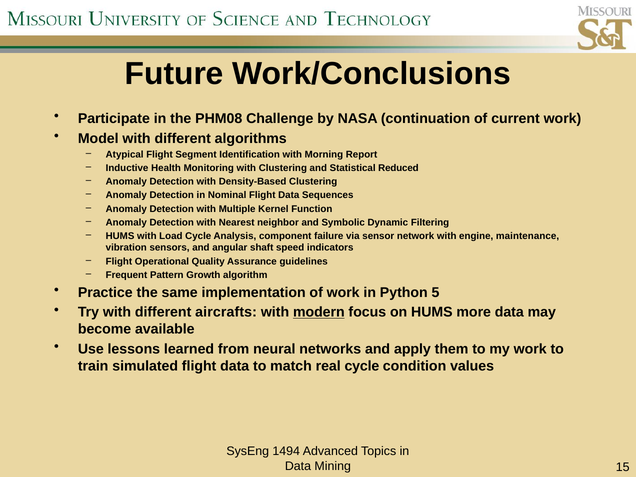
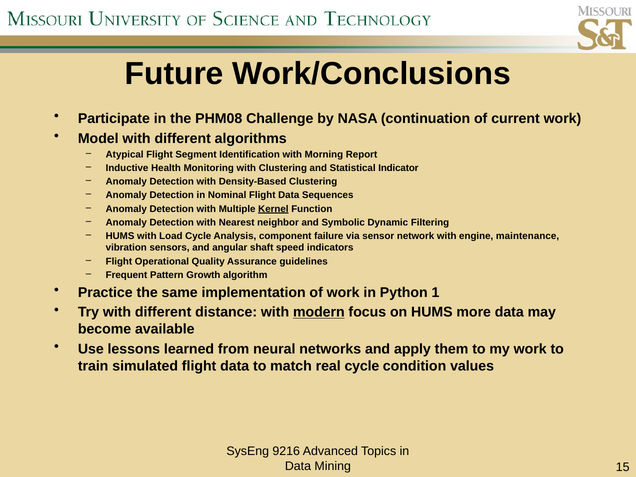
Reduced: Reduced -> Indicator
Kernel underline: none -> present
5: 5 -> 1
aircrafts: aircrafts -> distance
1494: 1494 -> 9216
